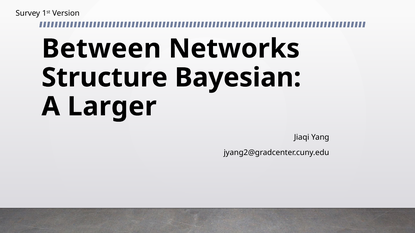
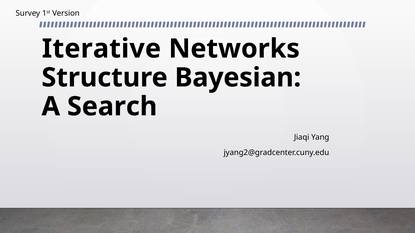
Between: Between -> Iterative
Larger: Larger -> Search
